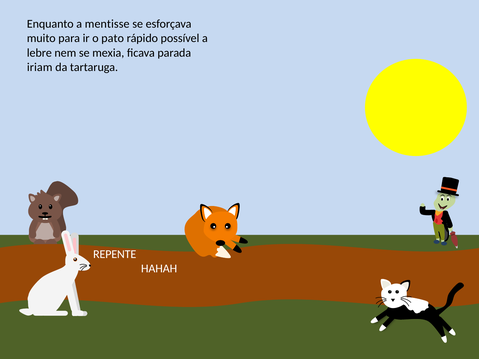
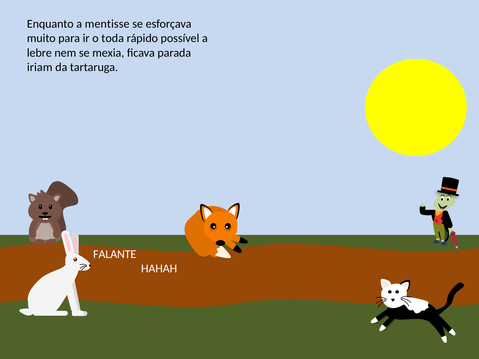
pato: pato -> toda
REPENTE: REPENTE -> FALANTE
